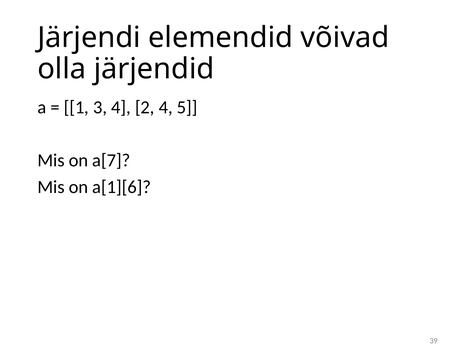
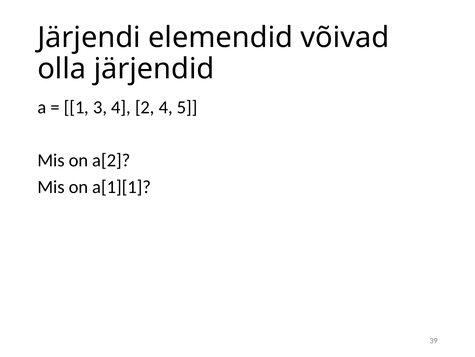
a[7: a[7 -> a[2
a[1][6: a[1][6 -> a[1][1
